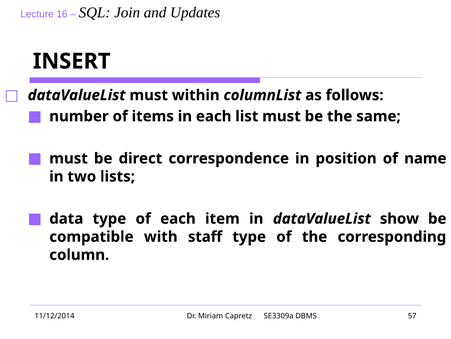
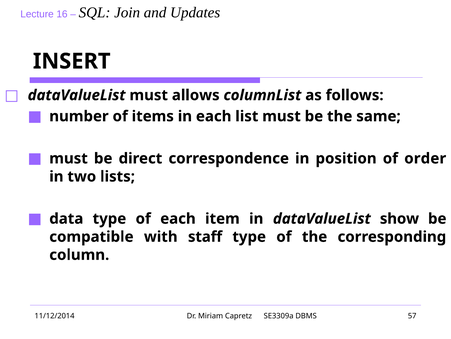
within: within -> allows
name: name -> order
